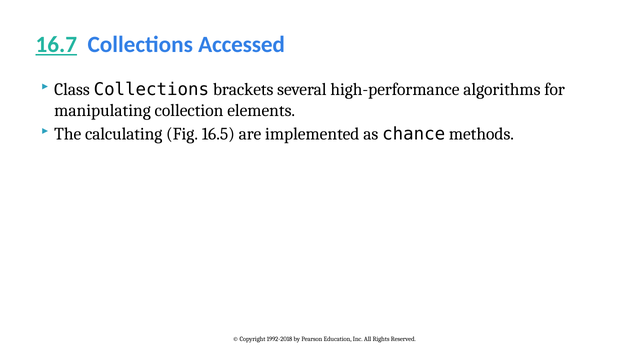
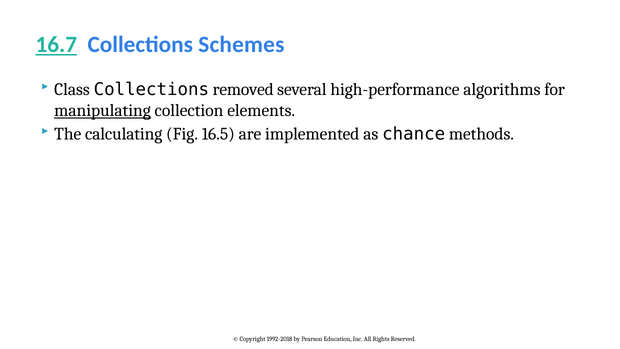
Accessed: Accessed -> Schemes
brackets: brackets -> removed
manipulating underline: none -> present
